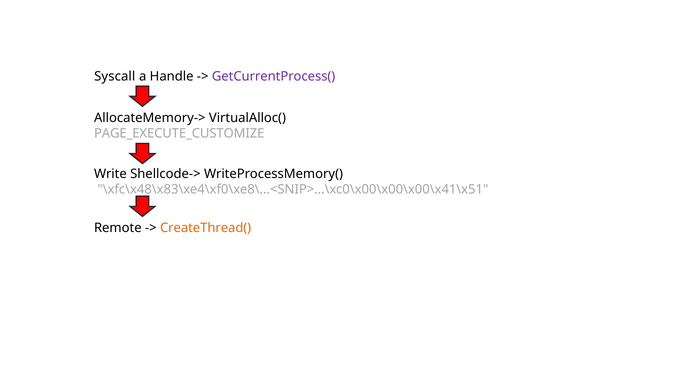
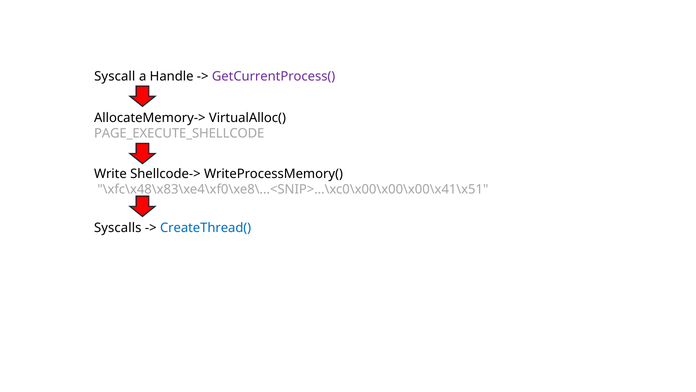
PAGE_EXECUTE_CUSTOMIZE: PAGE_EXECUTE_CUSTOMIZE -> PAGE_EXECUTE_SHELLCODE
Remote: Remote -> Syscalls
CreateThread( colour: orange -> blue
